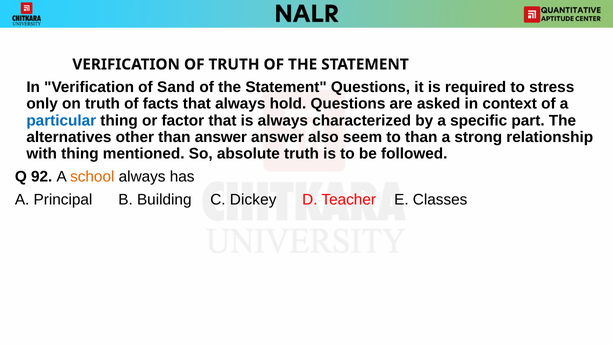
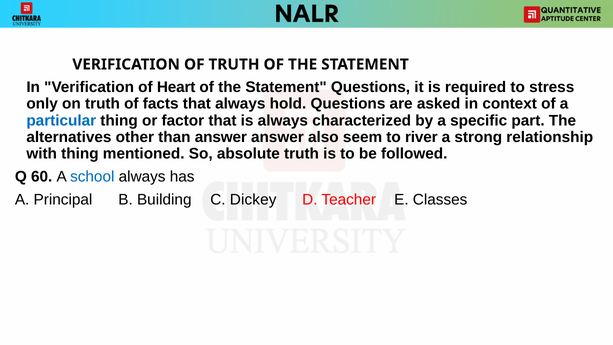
Sand: Sand -> Heart
to than: than -> river
92: 92 -> 60
school colour: orange -> blue
